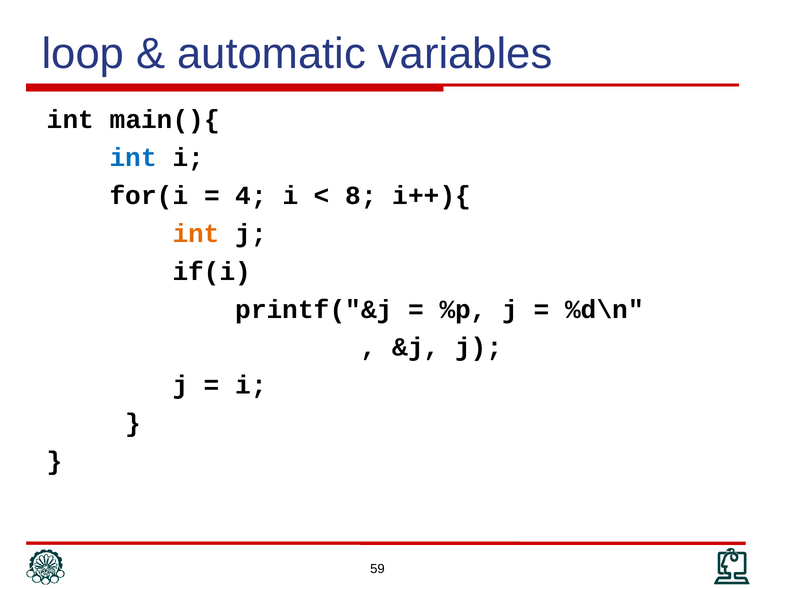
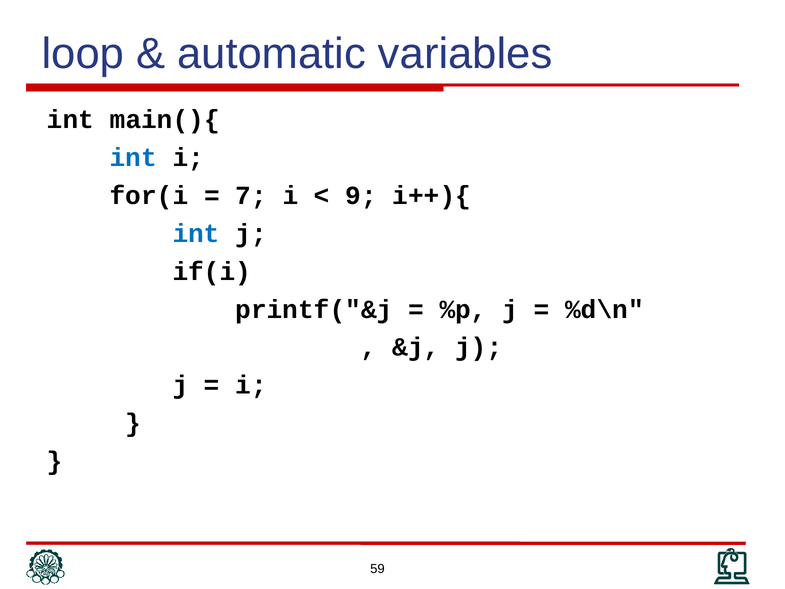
4: 4 -> 7
8: 8 -> 9
int at (196, 233) colour: orange -> blue
